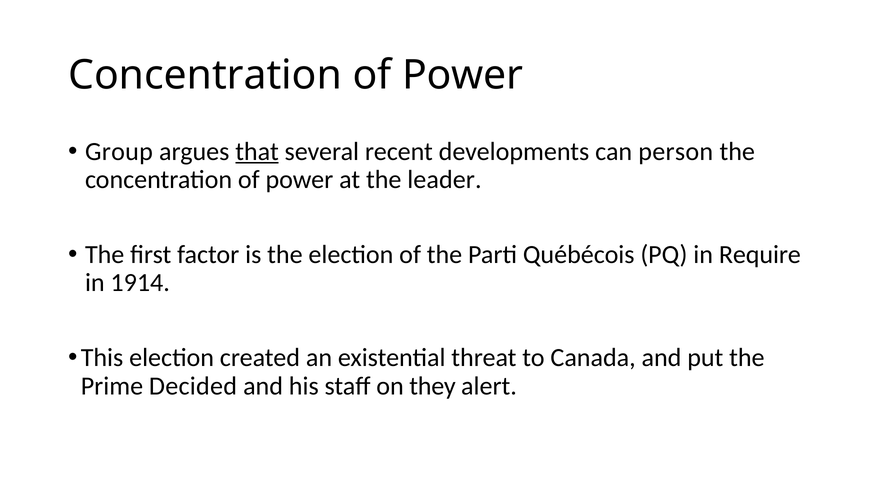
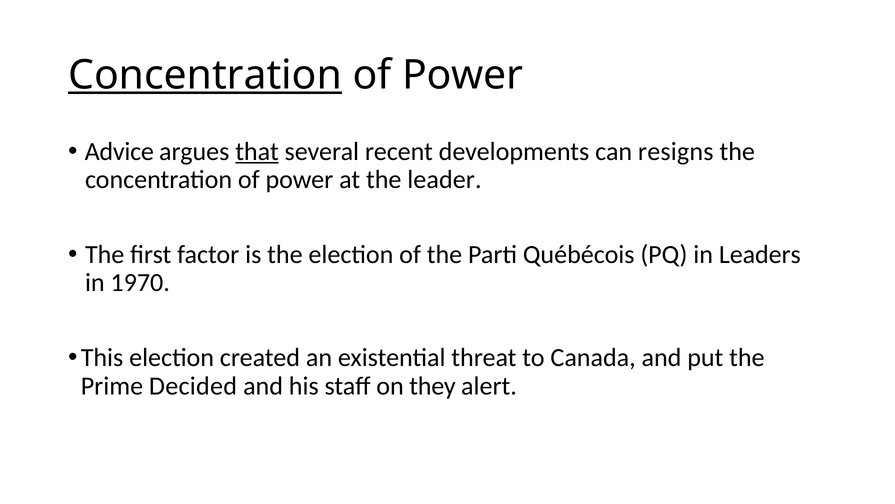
Concentration at (205, 75) underline: none -> present
Group: Group -> Advice
person: person -> resigns
Require: Require -> Leaders
1914: 1914 -> 1970
